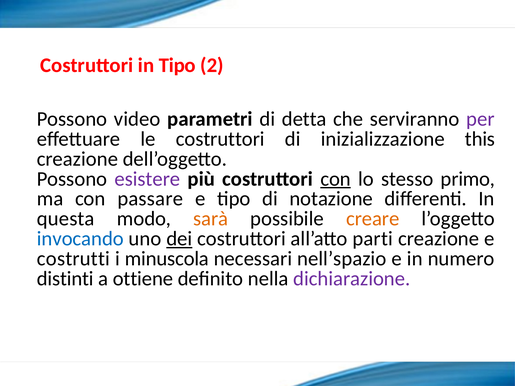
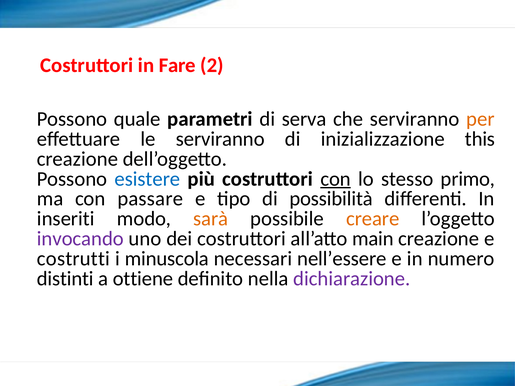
in Tipo: Tipo -> Fare
video: video -> quale
detta: detta -> serva
per colour: purple -> orange
le costruttori: costruttori -> serviranno
esistere colour: purple -> blue
notazione: notazione -> possibilità
questa: questa -> inseriti
invocando colour: blue -> purple
dei underline: present -> none
parti: parti -> main
nell’spazio: nell’spazio -> nell’essere
